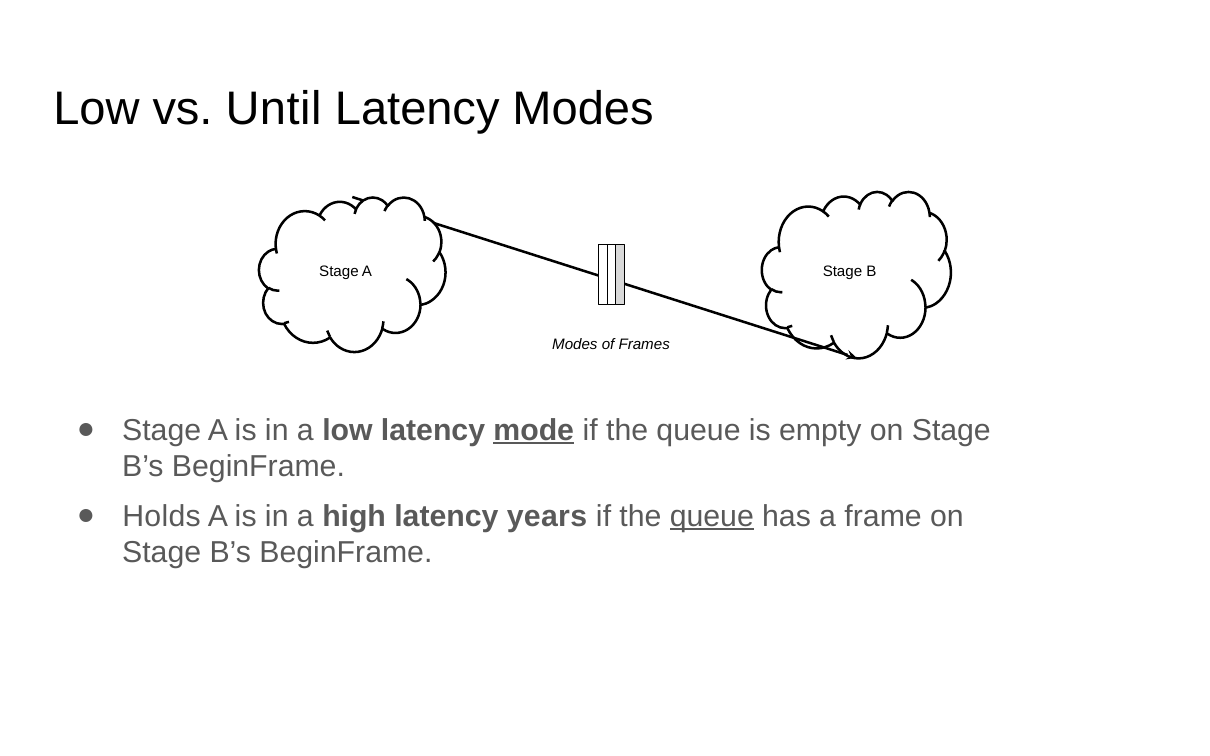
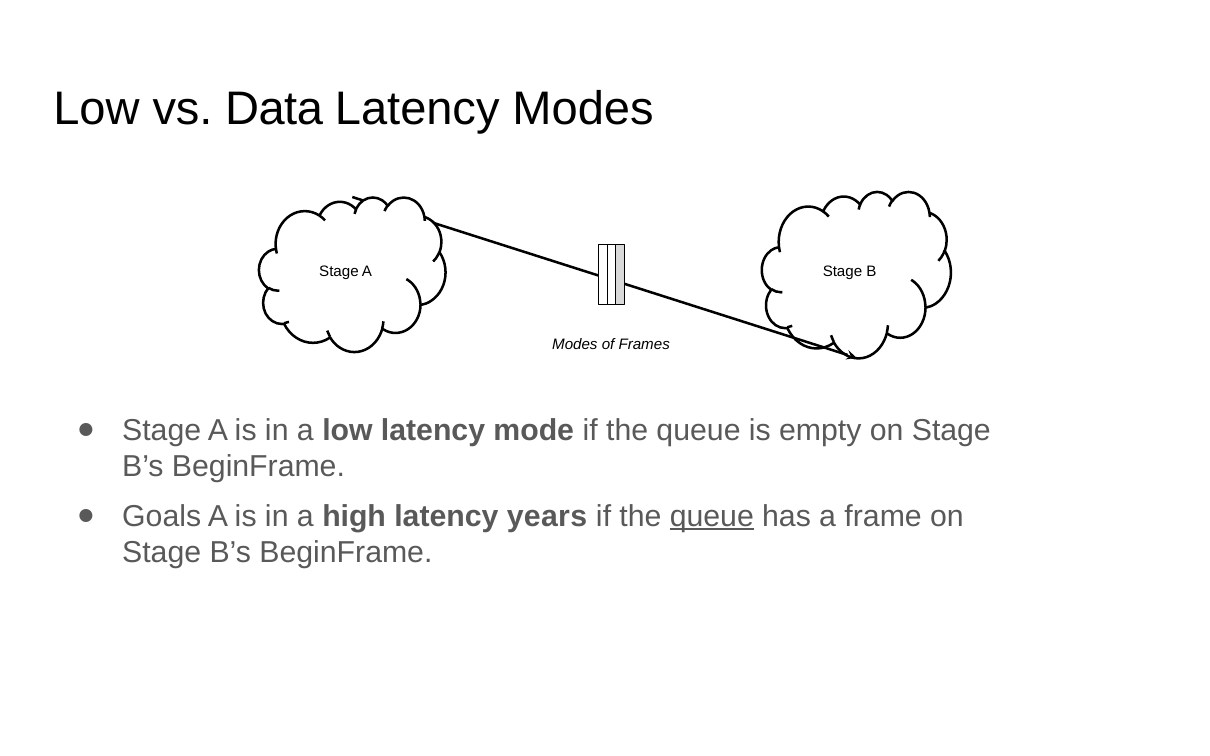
Until: Until -> Data
mode underline: present -> none
Holds: Holds -> Goals
